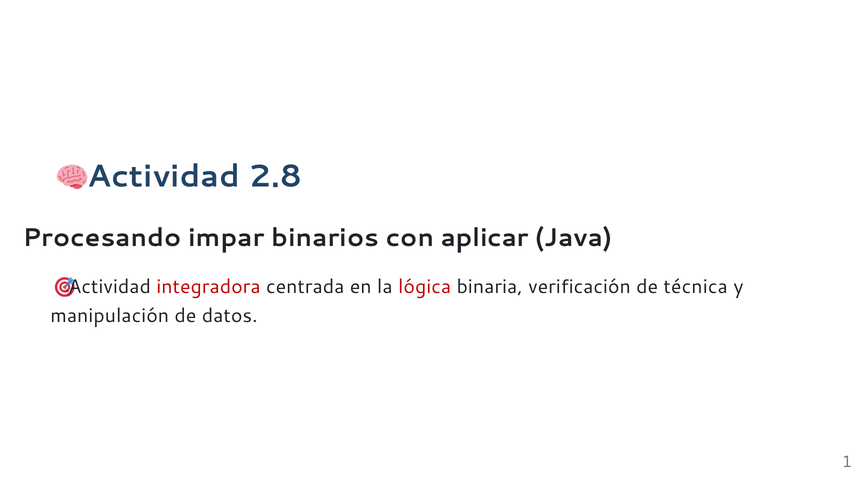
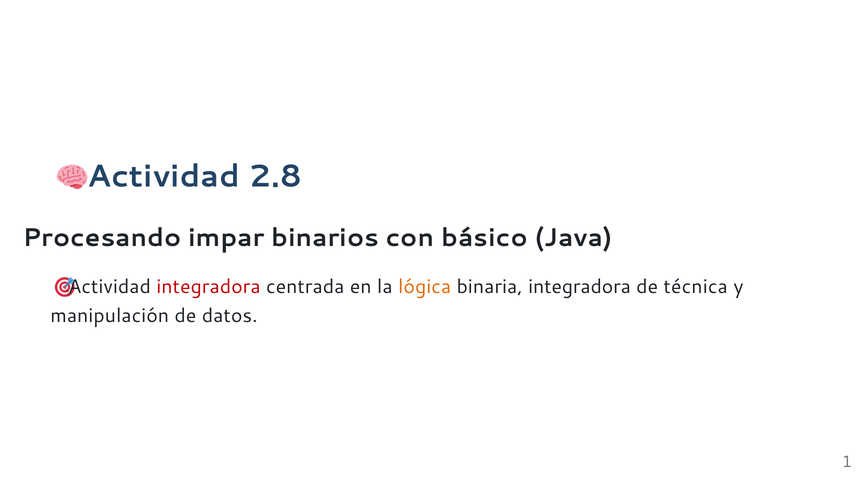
aplicar: aplicar -> básico
lógica colour: red -> orange
binaria verificación: verificación -> integradora
